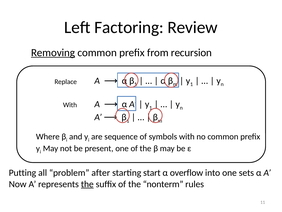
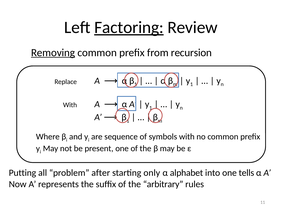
Factoring underline: none -> present
start: start -> only
overflow: overflow -> alphabet
sets: sets -> tells
the at (87, 184) underline: present -> none
nonterm: nonterm -> arbitrary
